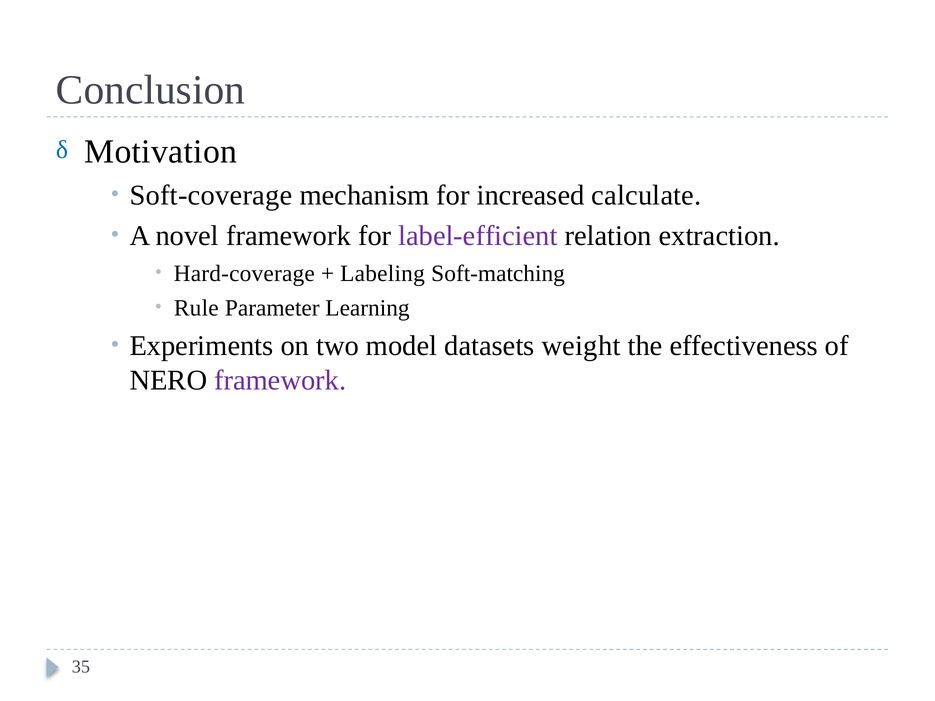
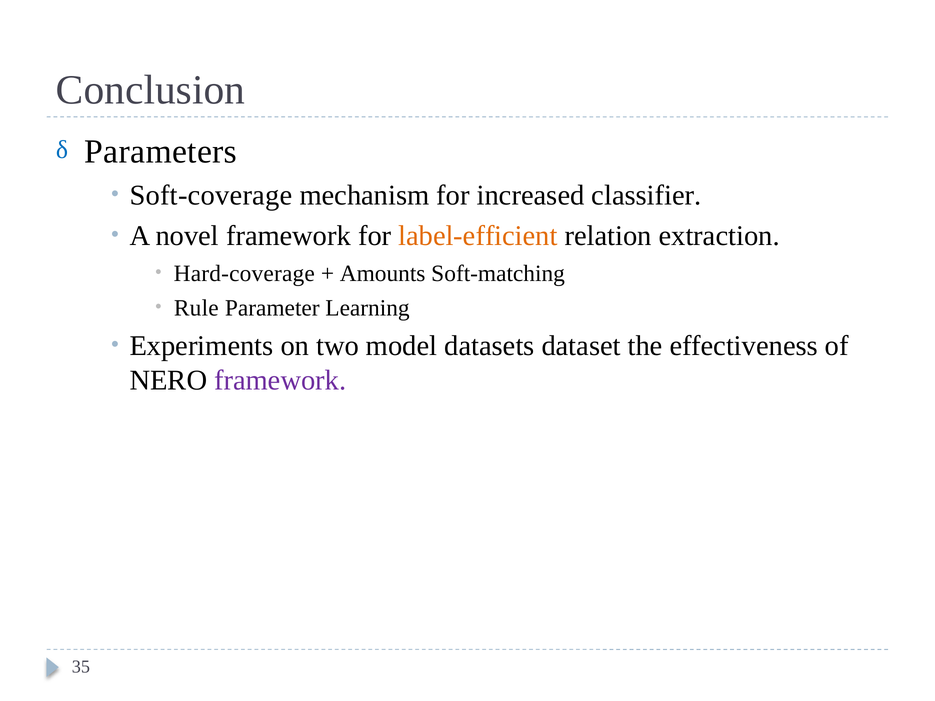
Motivation: Motivation -> Parameters
calculate: calculate -> classifier
label-efficient colour: purple -> orange
Labeling: Labeling -> Amounts
weight: weight -> dataset
